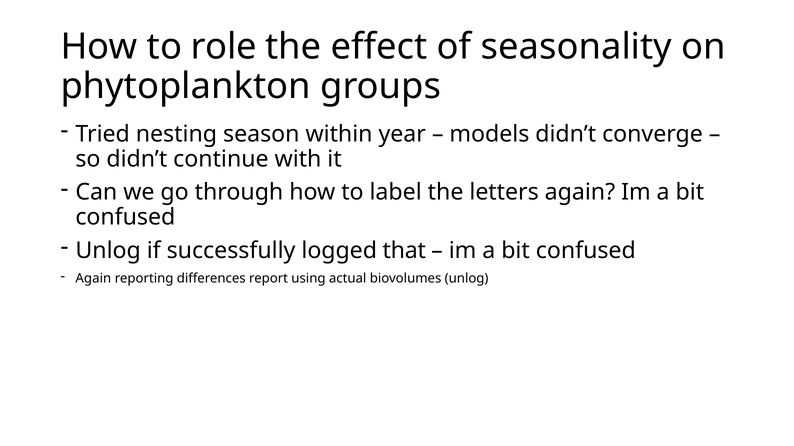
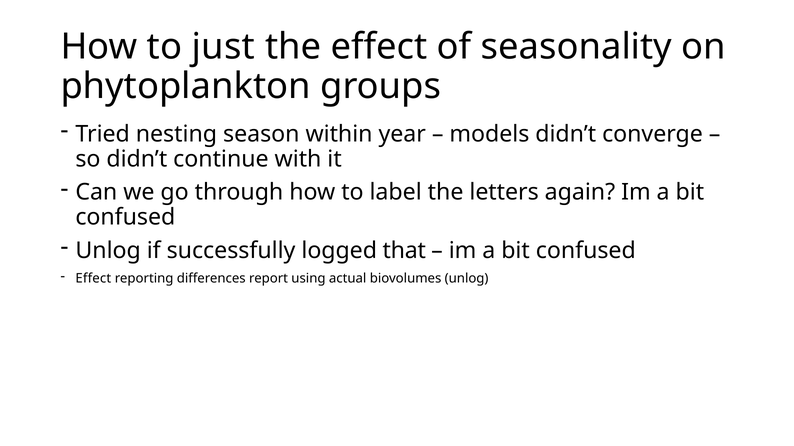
role: role -> just
Again at (93, 279): Again -> Effect
